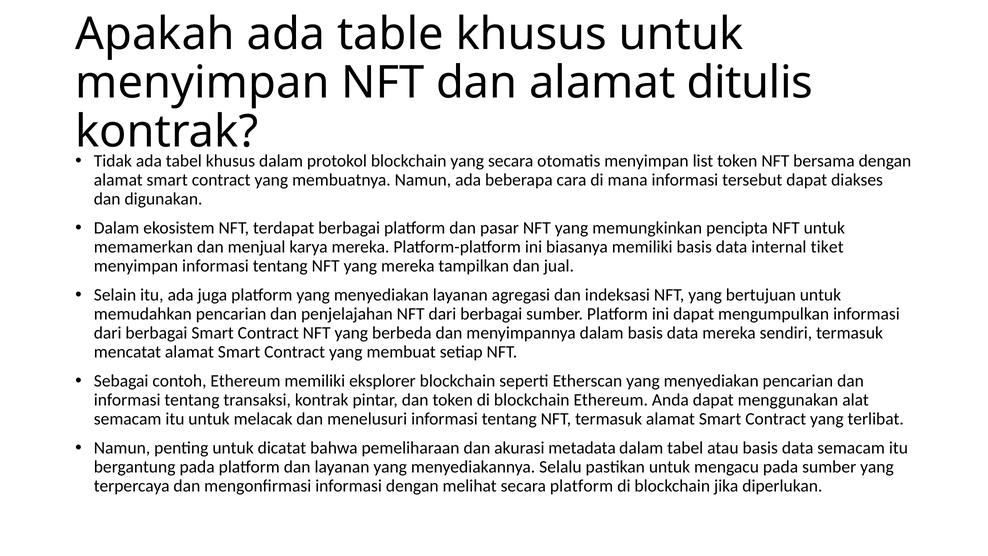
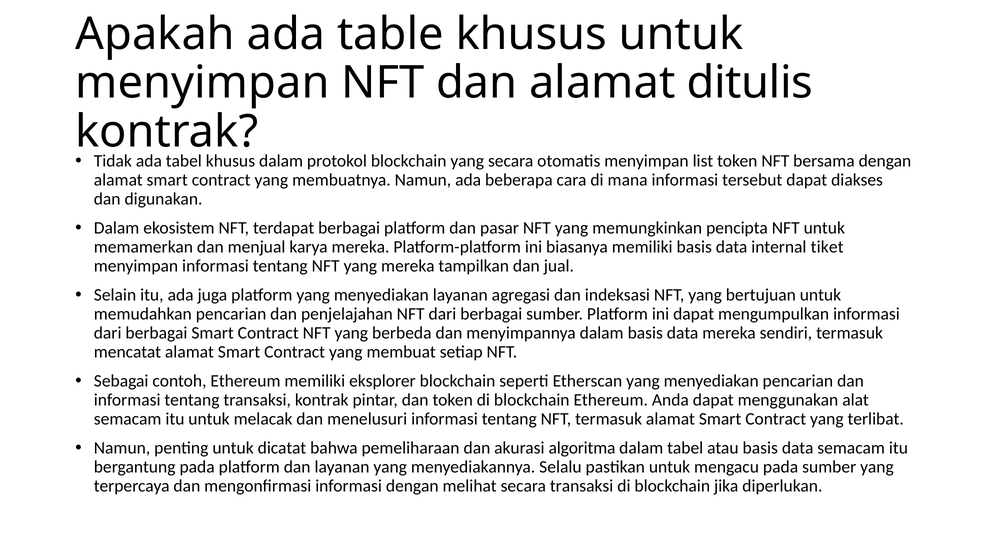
metadata: metadata -> algoritma
secara platform: platform -> transaksi
